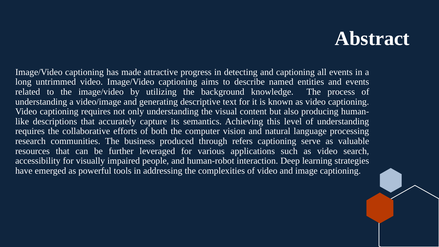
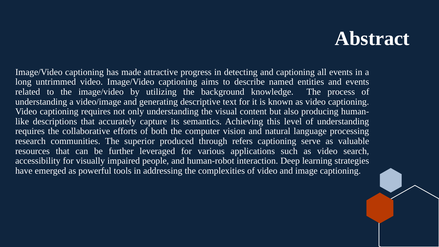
business: business -> superior
